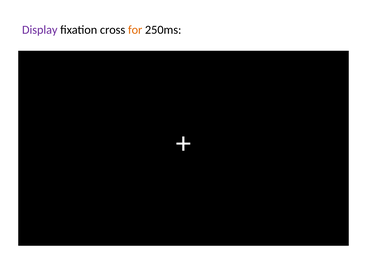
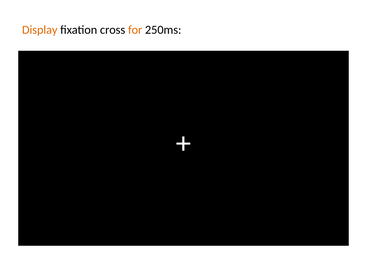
Display colour: purple -> orange
